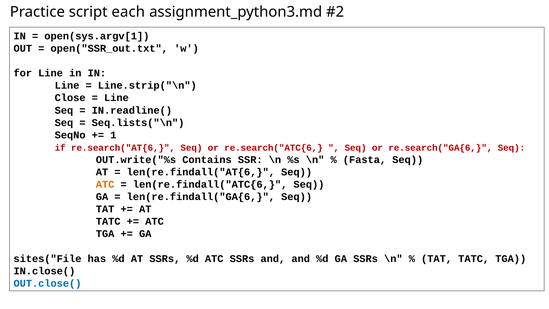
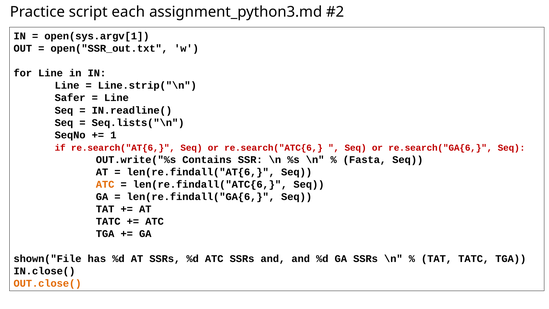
Close: Close -> Safer
sites("File: sites("File -> shown("File
OUT.close( colour: blue -> orange
